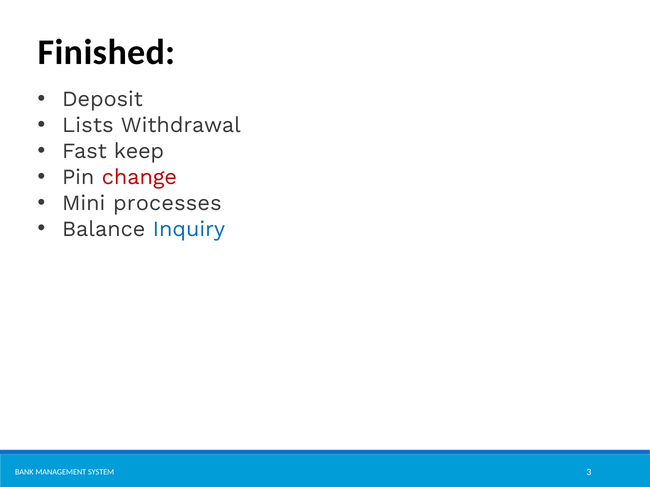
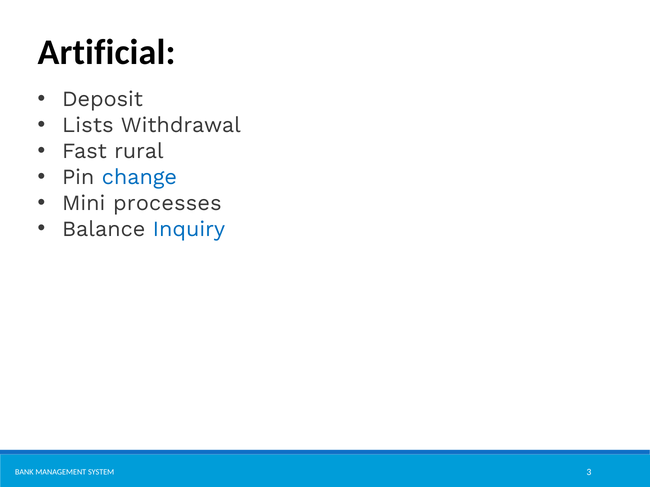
Finished: Finished -> Artificial
keep: keep -> rural
change colour: red -> blue
